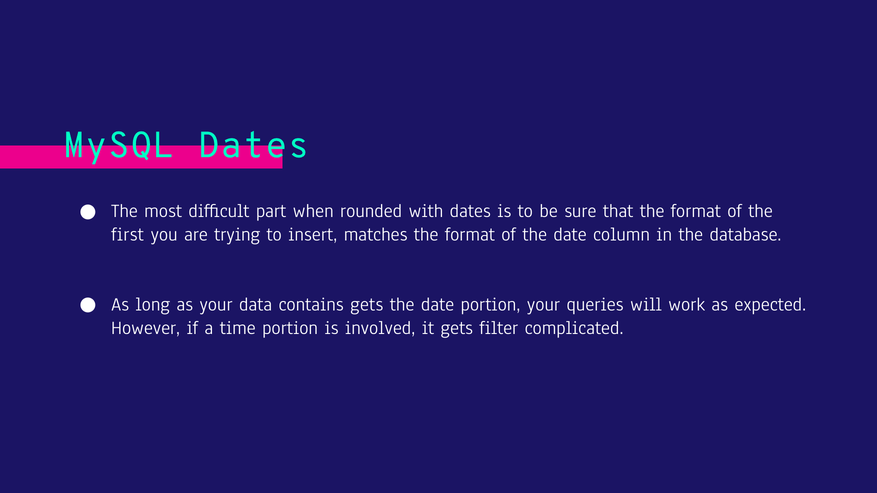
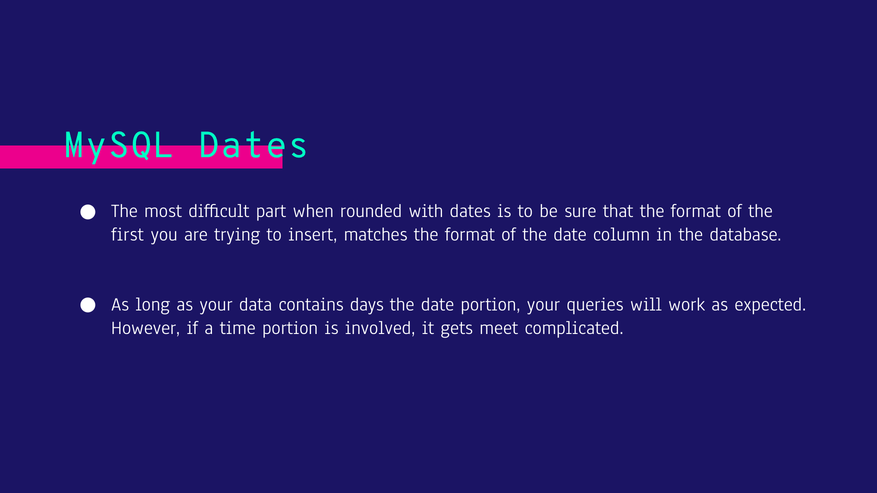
contains gets: gets -> days
filter: filter -> meet
